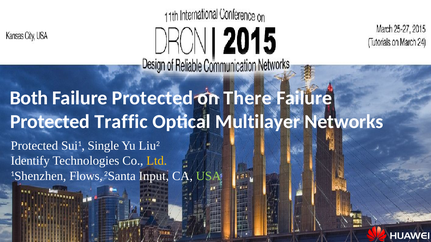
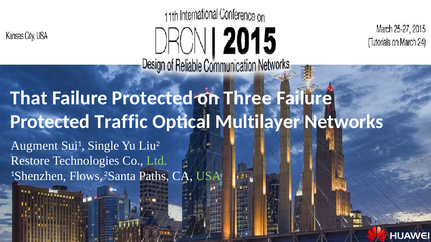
Both: Both -> That
There: There -> Three
Protected at (34, 146): Protected -> Augment
Identify: Identify -> Restore
Ltd colour: yellow -> light green
Input: Input -> Paths
